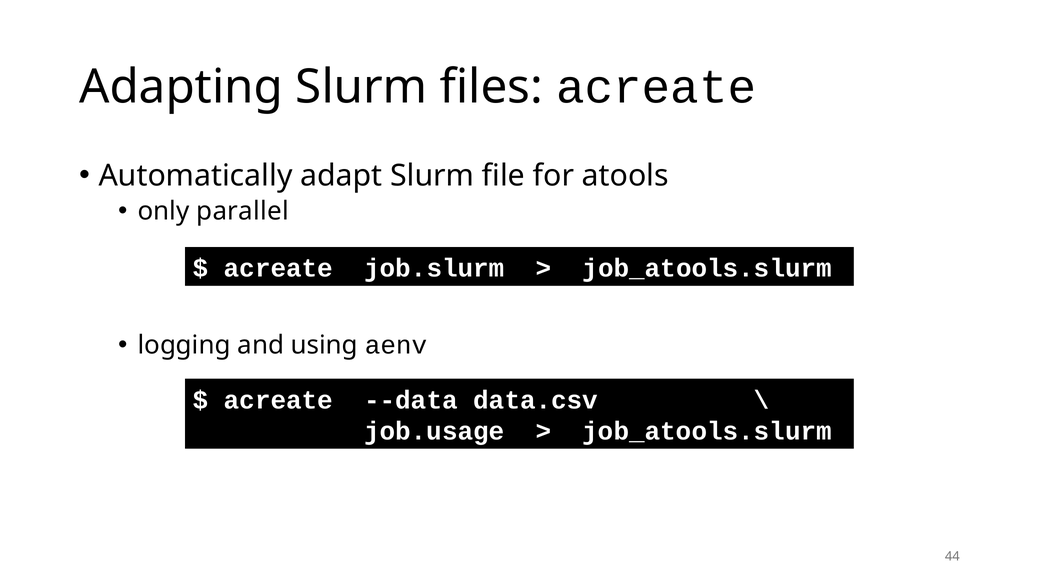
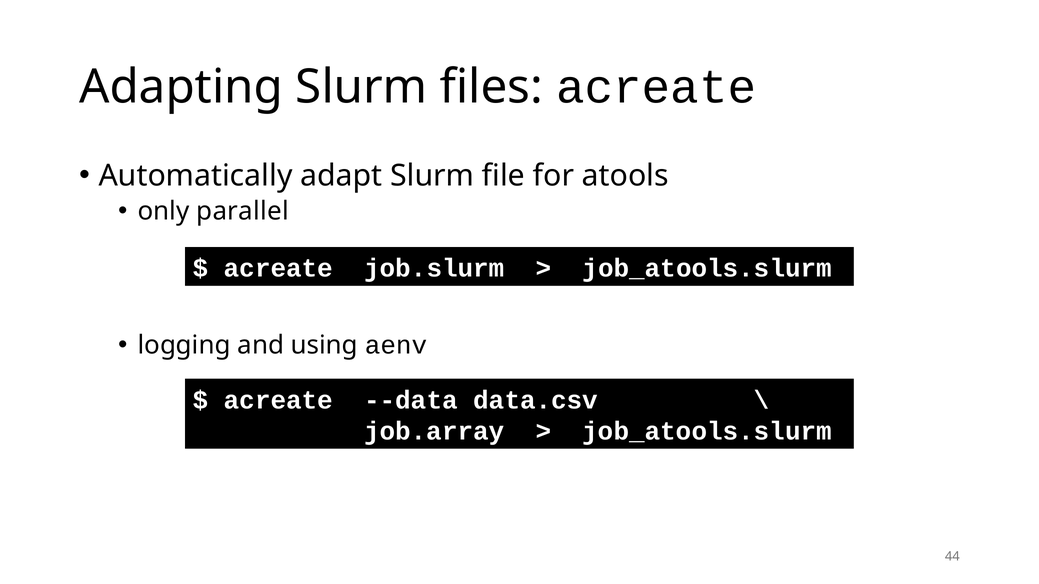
job.usage: job.usage -> job.array
